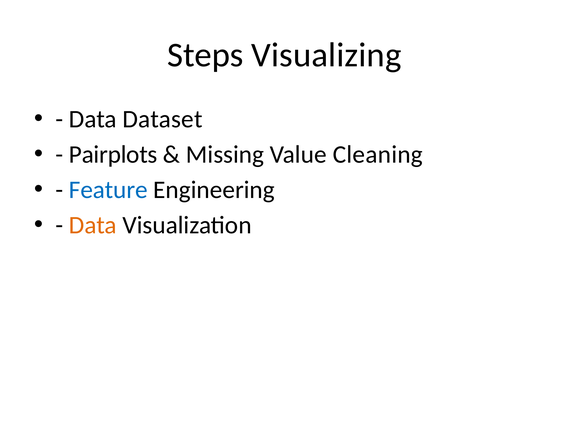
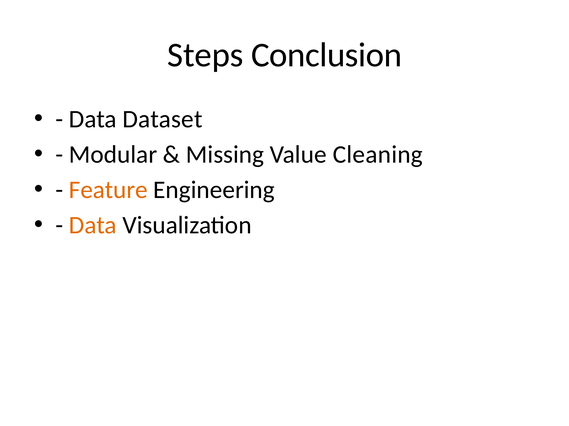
Visualizing: Visualizing -> Conclusion
Pairplots: Pairplots -> Modular
Feature colour: blue -> orange
